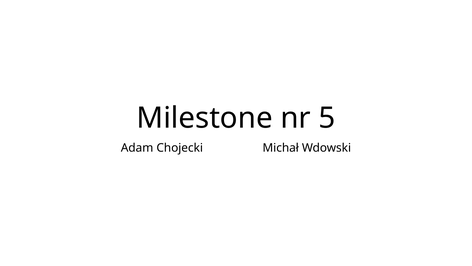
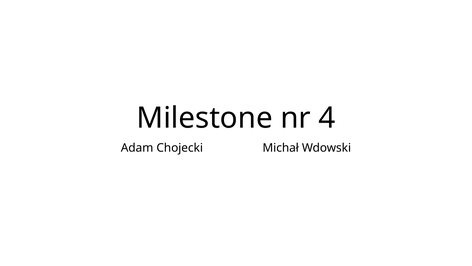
5: 5 -> 4
